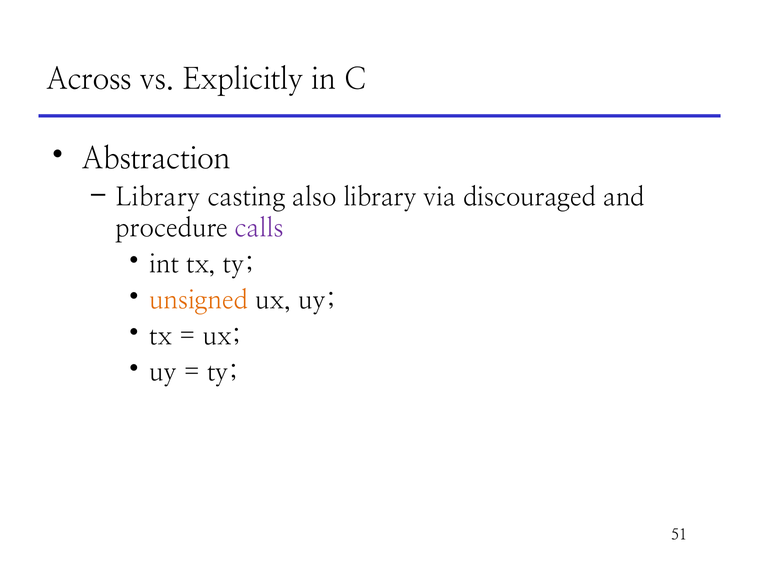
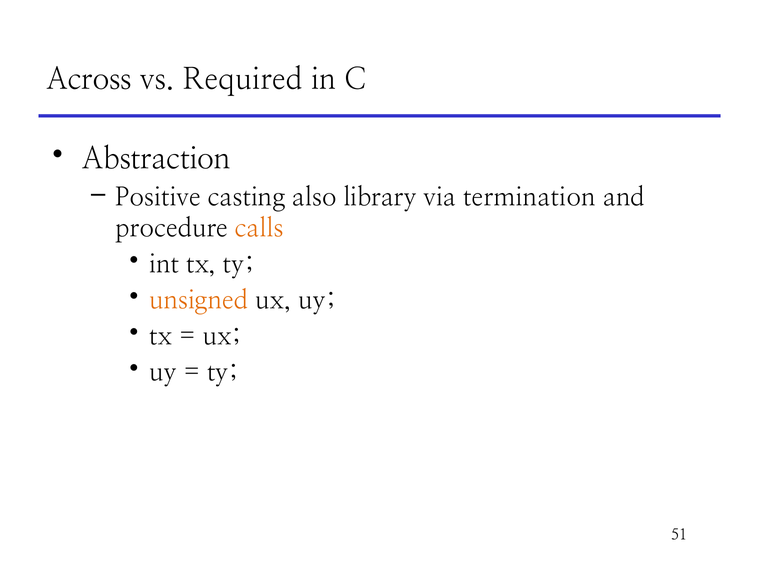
Explicitly: Explicitly -> Required
Library at (158, 197): Library -> Positive
discouraged: discouraged -> termination
calls colour: purple -> orange
